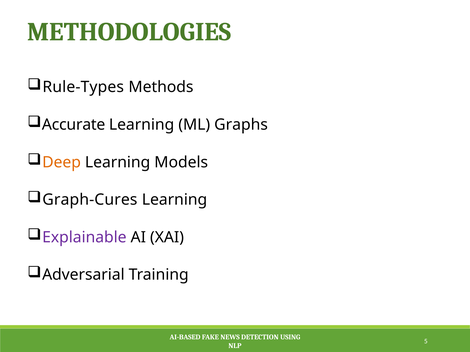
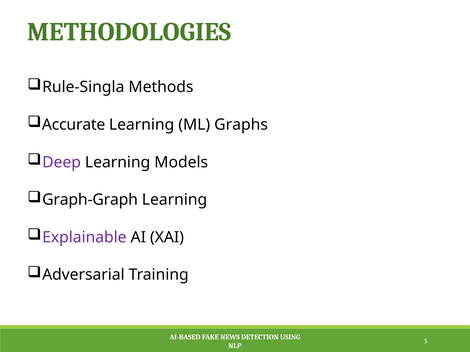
Rule-Types: Rule-Types -> Rule-Singla
Deep colour: orange -> purple
Graph-Cures: Graph-Cures -> Graph-Graph
